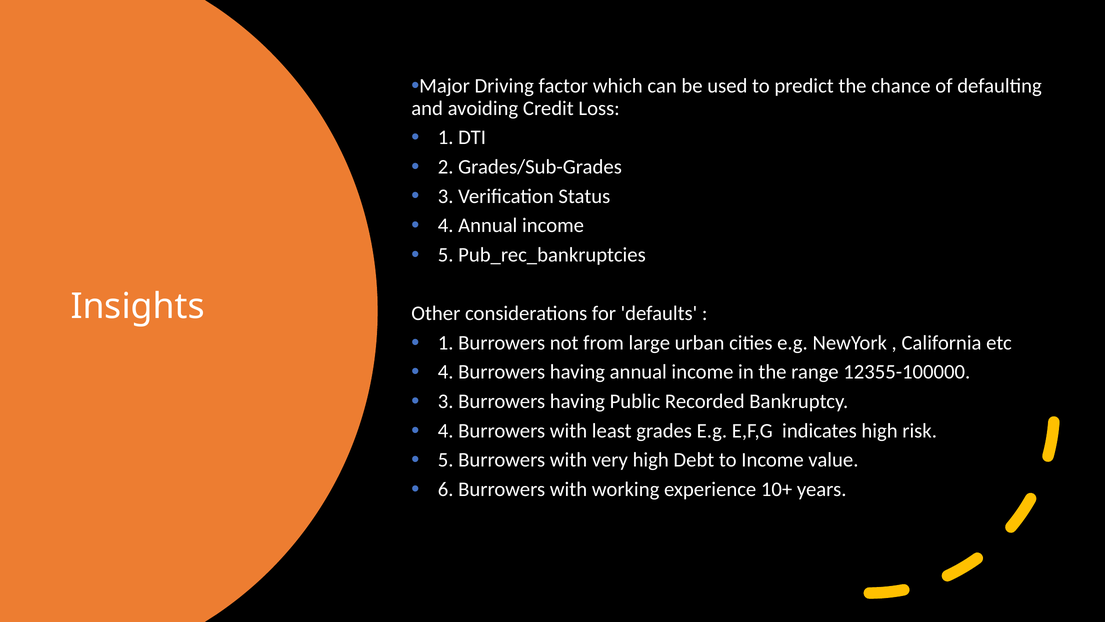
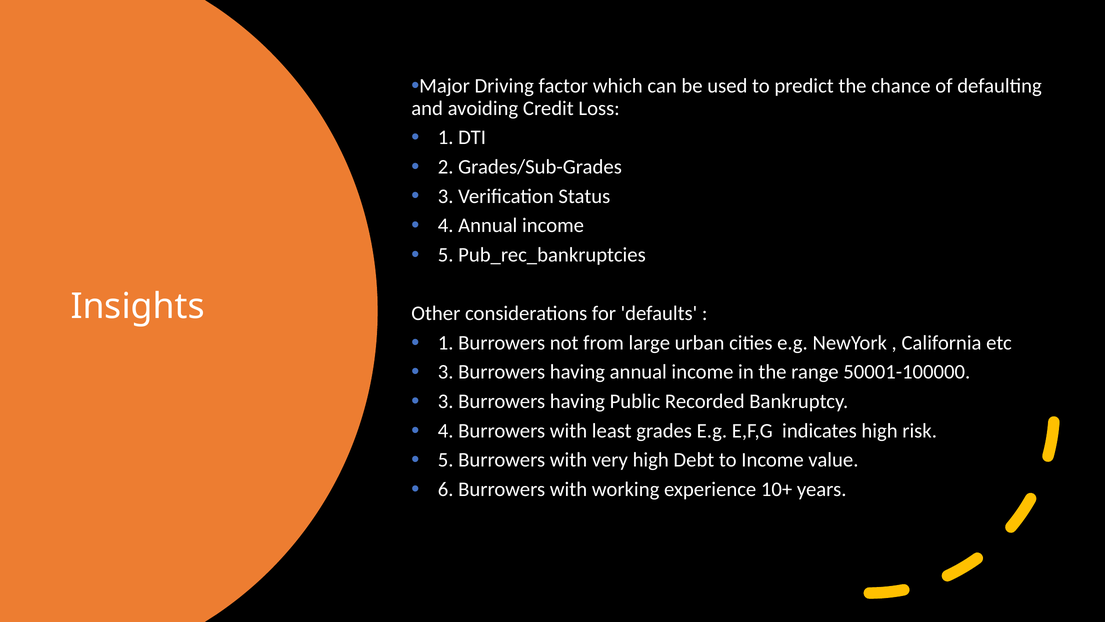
4 at (446, 372): 4 -> 3
12355-100000: 12355-100000 -> 50001-100000
